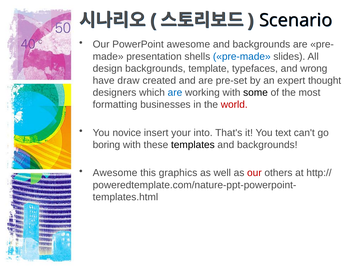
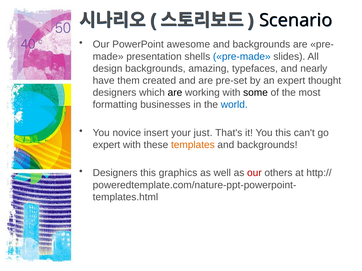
template: template -> amazing
wrong: wrong -> nearly
draw: draw -> them
are at (175, 93) colour: blue -> black
world colour: red -> blue
into: into -> just
You text: text -> this
boring at (106, 145): boring -> expert
templates colour: black -> orange
Awesome at (115, 173): Awesome -> Designers
